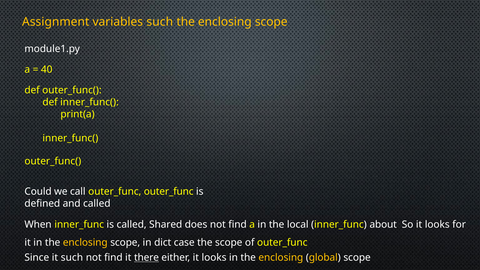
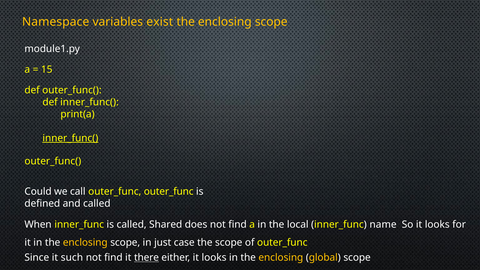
Assignment: Assignment -> Namespace
variables such: such -> exist
40: 40 -> 15
inner_func( at (70, 138) underline: none -> present
about: about -> name
dict: dict -> just
